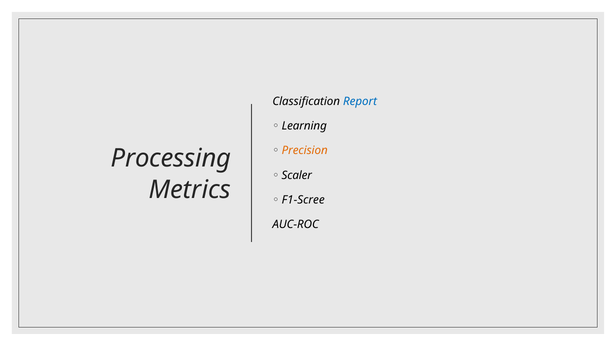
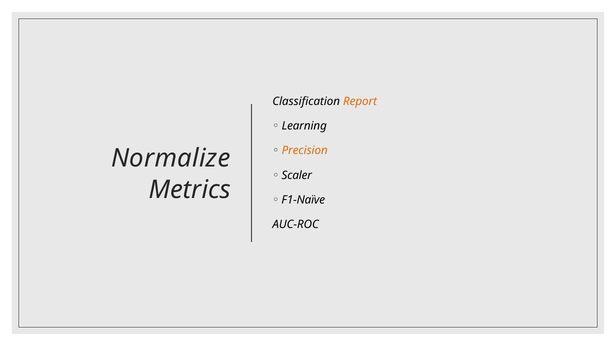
Report colour: blue -> orange
Processing: Processing -> Normalize
F1-Scree: F1-Scree -> F1-Naïve
